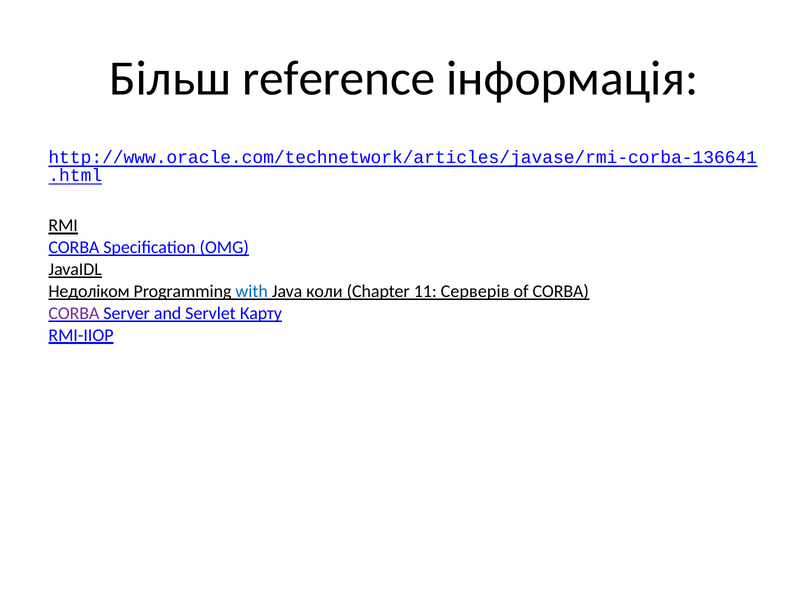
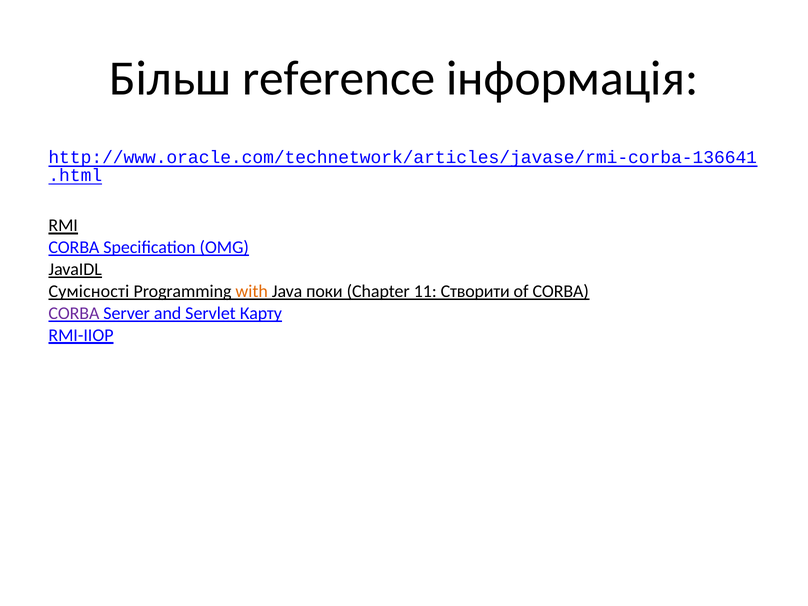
Недоліком: Недоліком -> Сумісності
with colour: blue -> orange
коли: коли -> поки
Серверів: Серверів -> Створити
